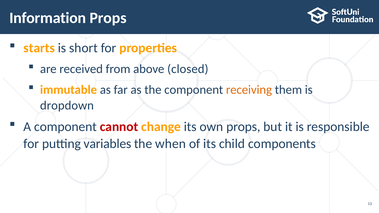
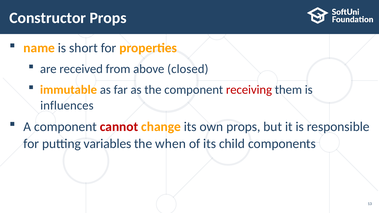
Information: Information -> Constructor
starts: starts -> name
receiving colour: orange -> red
dropdown: dropdown -> influences
